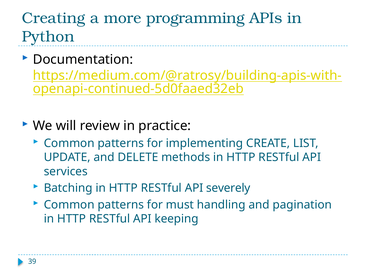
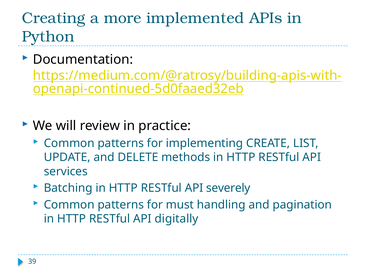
programming: programming -> implemented
keeping: keeping -> digitally
